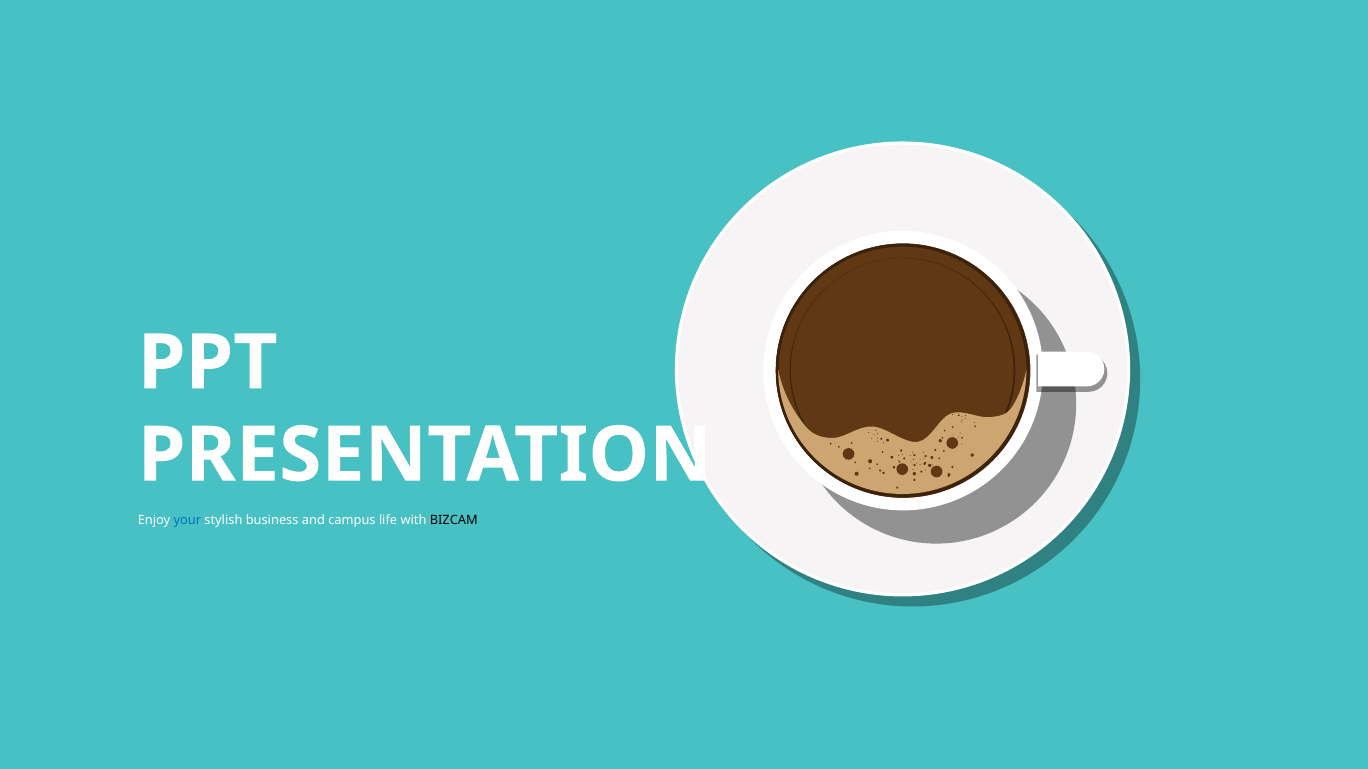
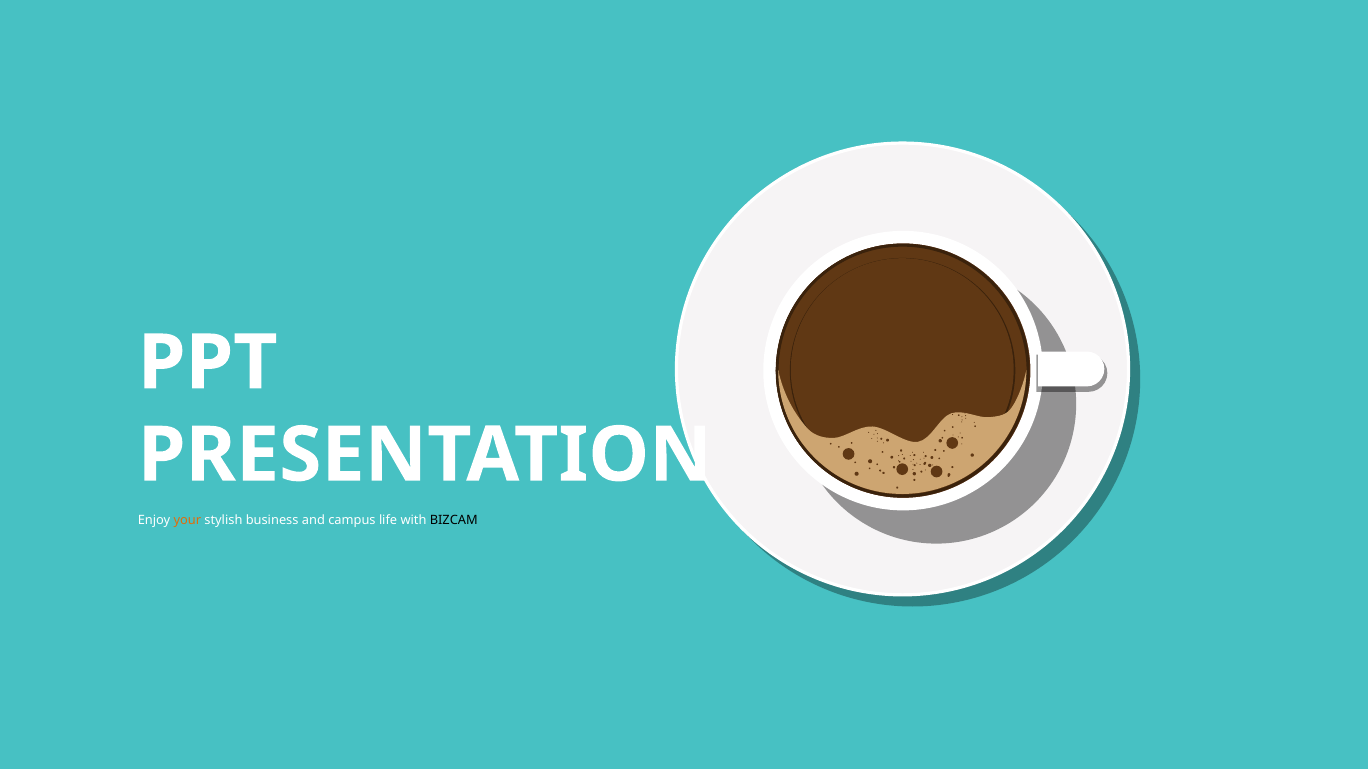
your colour: blue -> orange
